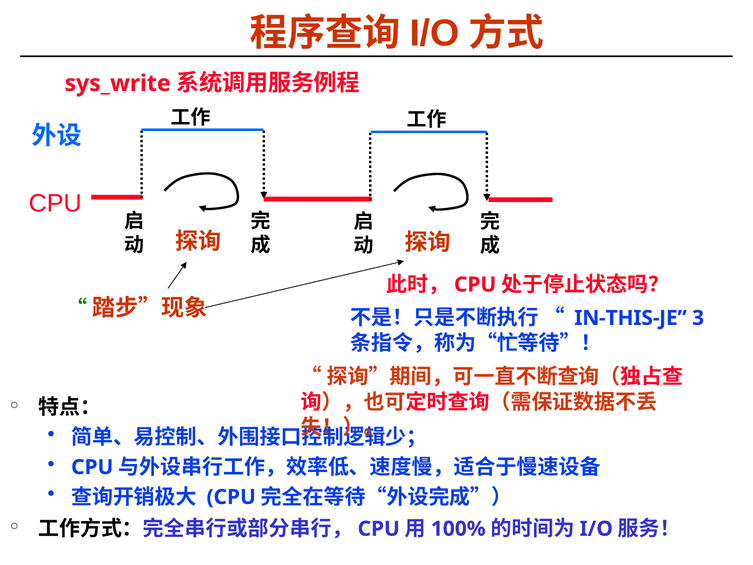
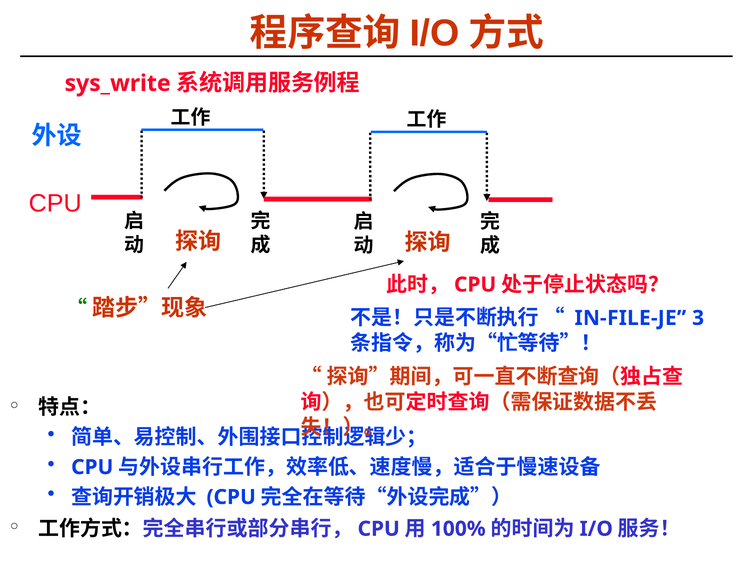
IN-THIS-JE: IN-THIS-JE -> IN-FILE-JE
